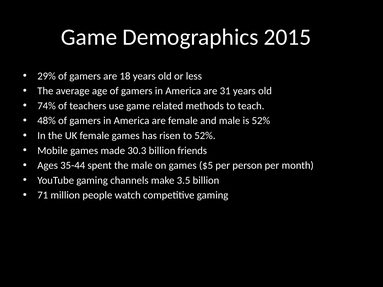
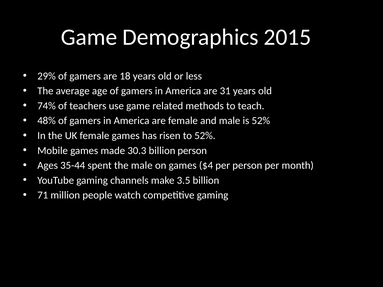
billion friends: friends -> person
$5: $5 -> $4
